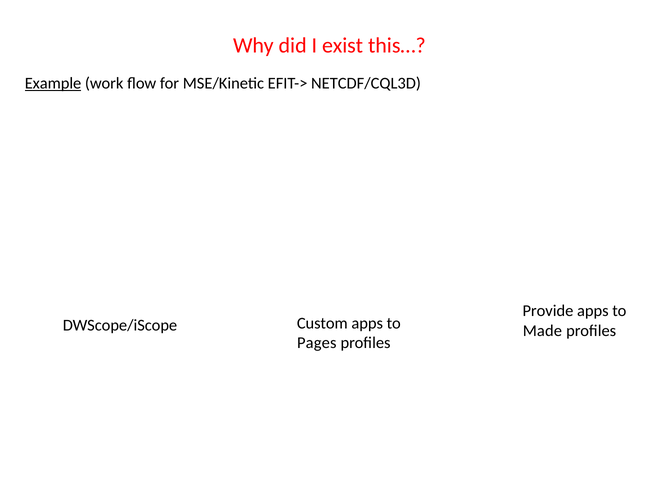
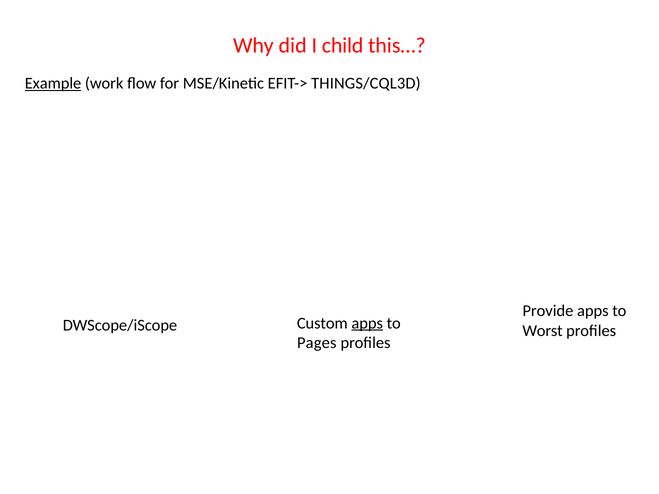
exist: exist -> child
NETCDF/CQL3D: NETCDF/CQL3D -> THINGS/CQL3D
apps at (367, 323) underline: none -> present
Made: Made -> Worst
